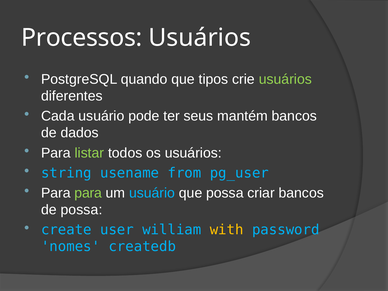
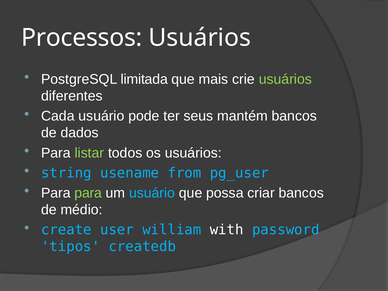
quando: quando -> limitada
tipos: tipos -> mais
de possa: possa -> médio
with colour: yellow -> white
nomes: nomes -> tipos
